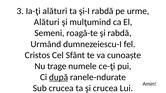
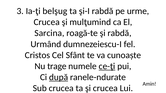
Ia-ţi alături: alături -> belşug
Alături at (47, 22): Alături -> Crucea
Semeni: Semeni -> Sarcina
ce-ţi underline: none -> present
